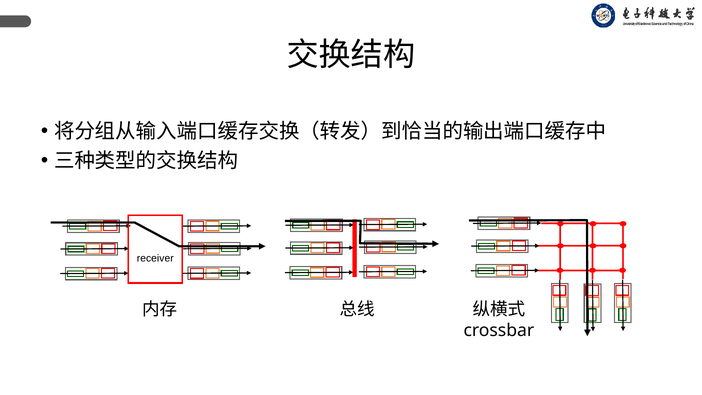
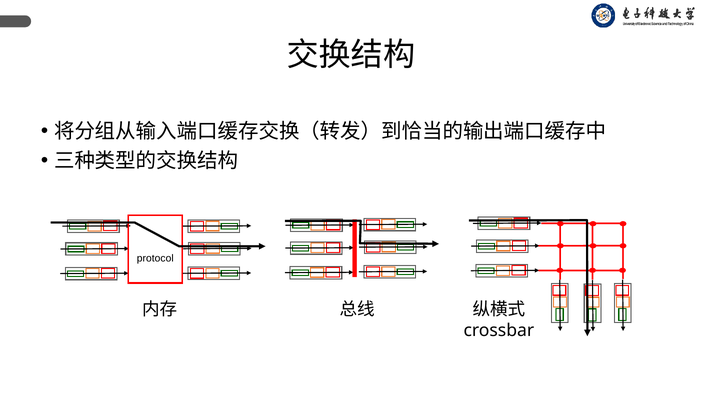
receiver: receiver -> protocol
